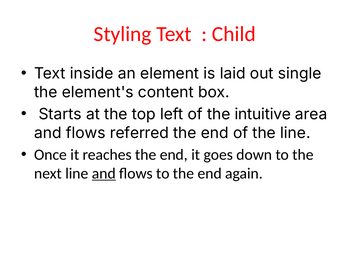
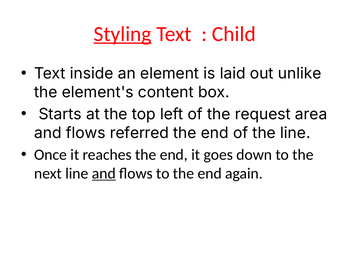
Styling underline: none -> present
single: single -> unlike
intuitive: intuitive -> request
